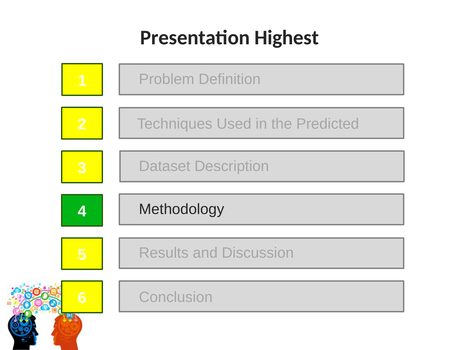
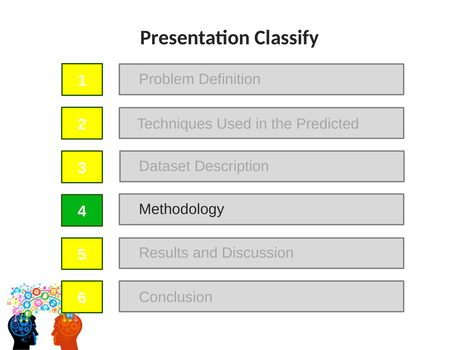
Highest: Highest -> Classify
